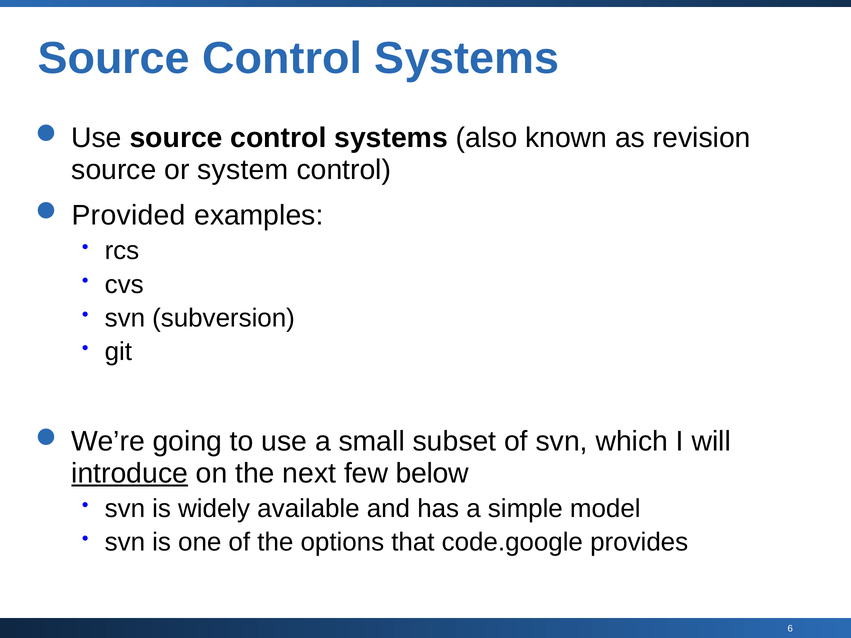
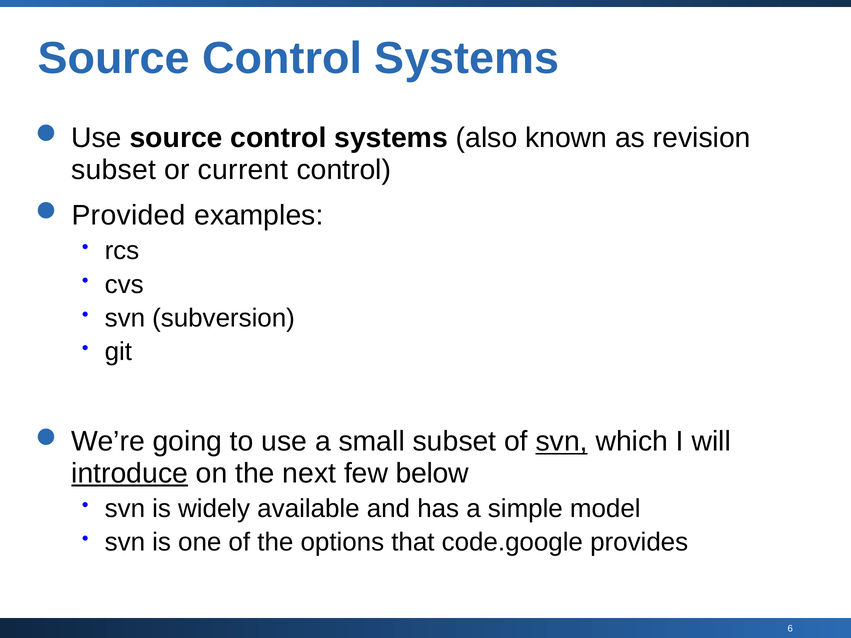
source at (114, 170): source -> subset
system: system -> current
svn at (562, 442) underline: none -> present
